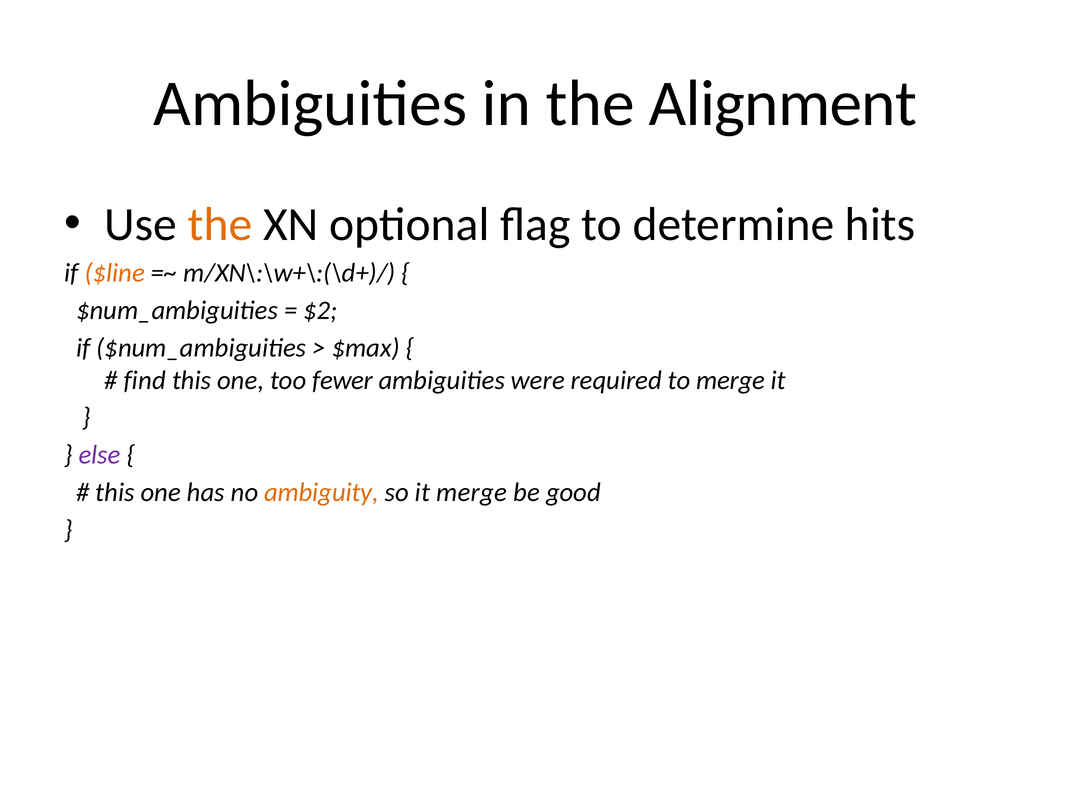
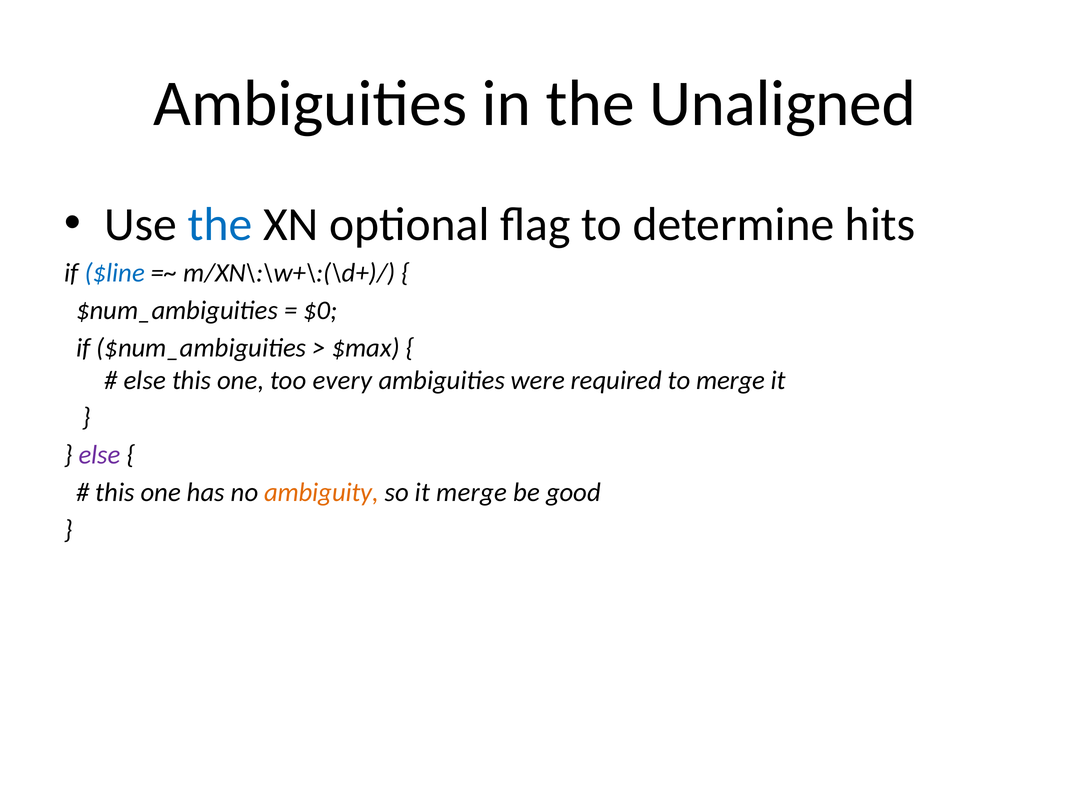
Alignment: Alignment -> Unaligned
the at (220, 224) colour: orange -> blue
$line colour: orange -> blue
$2: $2 -> $0
find at (145, 380): find -> else
fewer: fewer -> every
